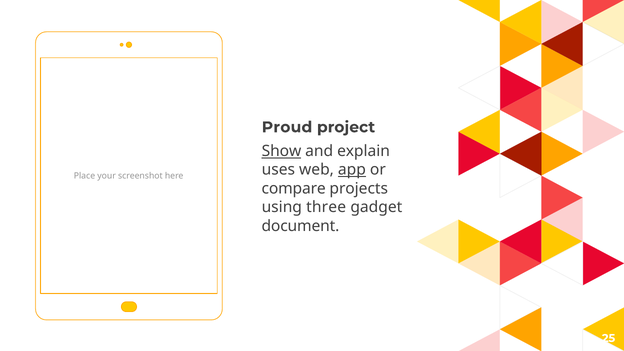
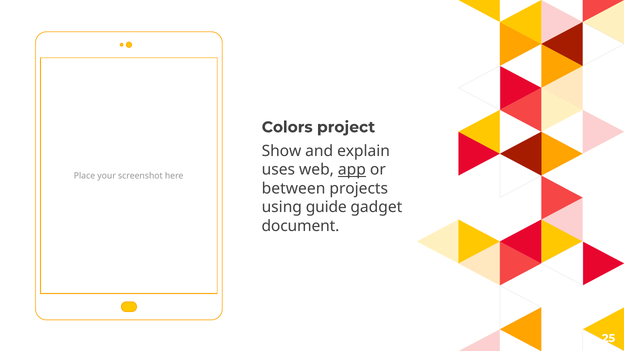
Proud: Proud -> Colors
Show underline: present -> none
compare: compare -> between
three: three -> guide
